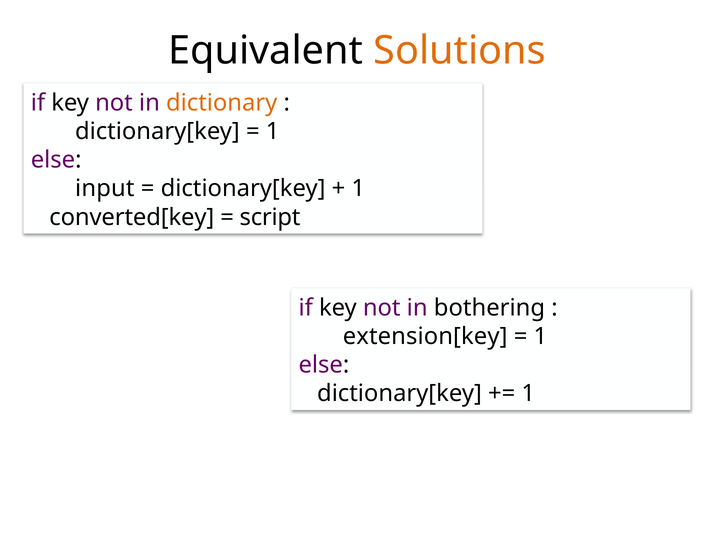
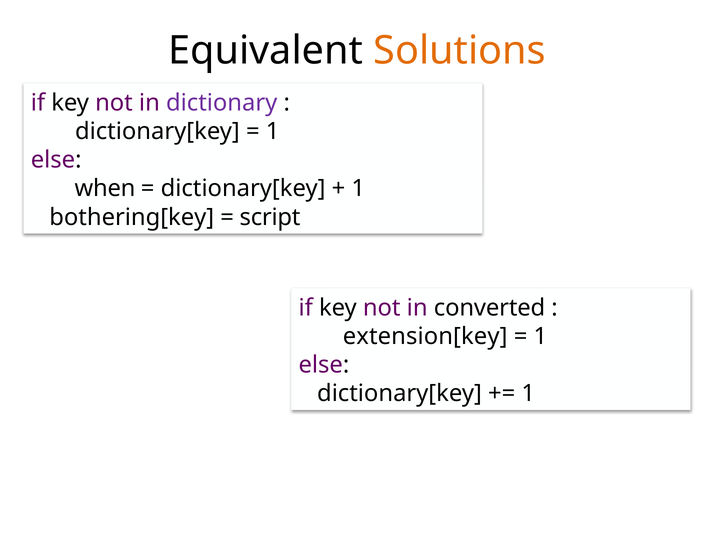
dictionary colour: orange -> purple
input: input -> when
converted[key: converted[key -> bothering[key
bothering: bothering -> converted
